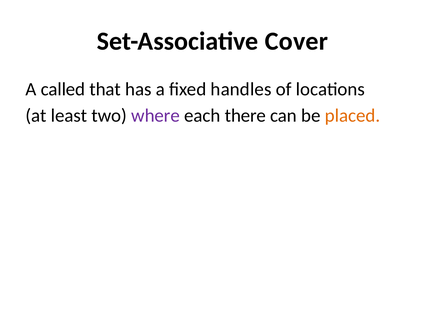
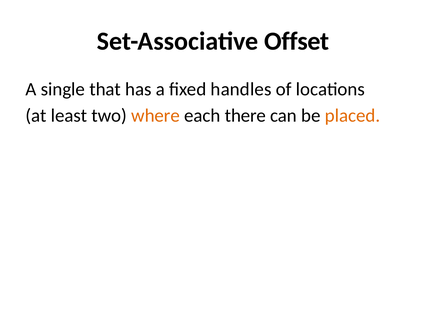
Cover: Cover -> Offset
called: called -> single
where colour: purple -> orange
